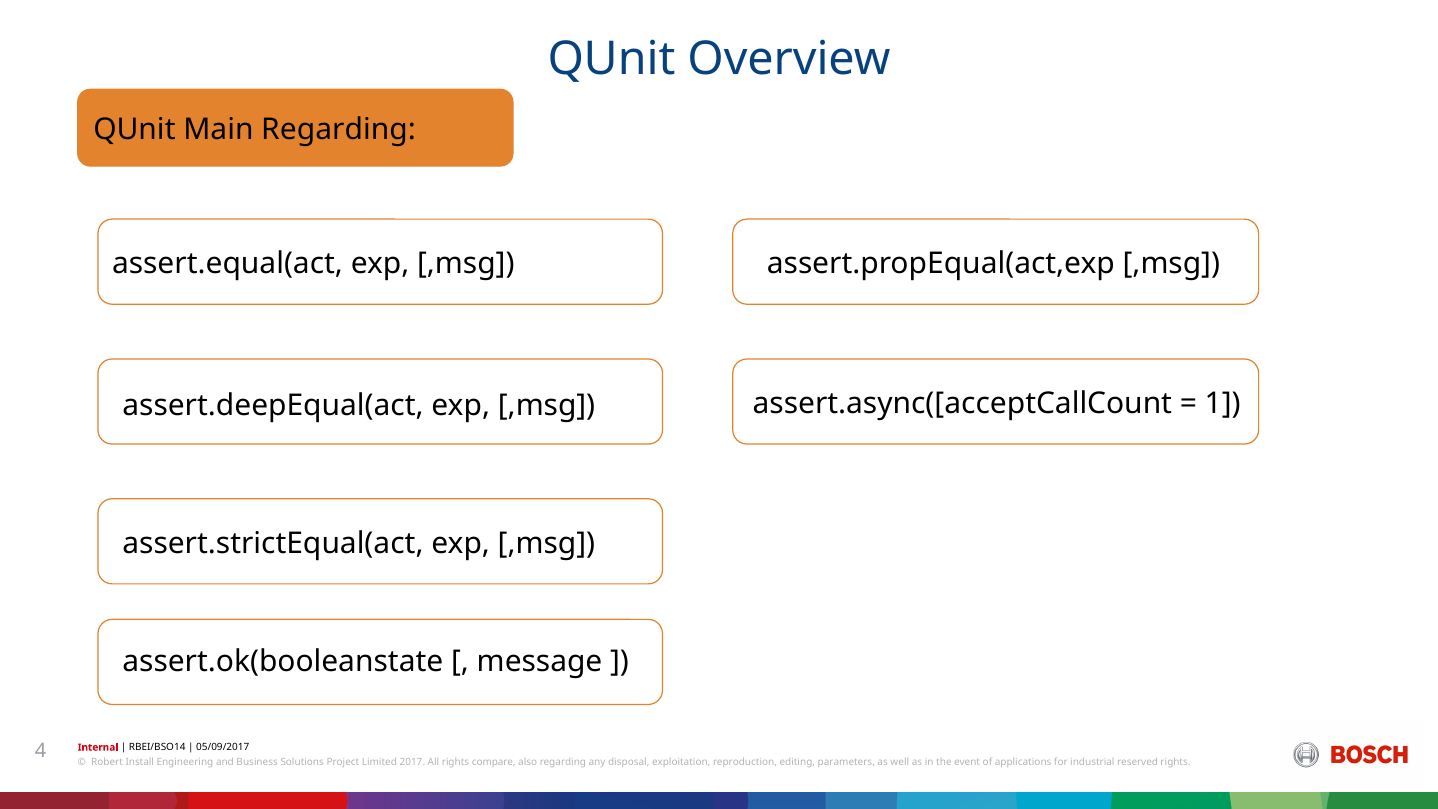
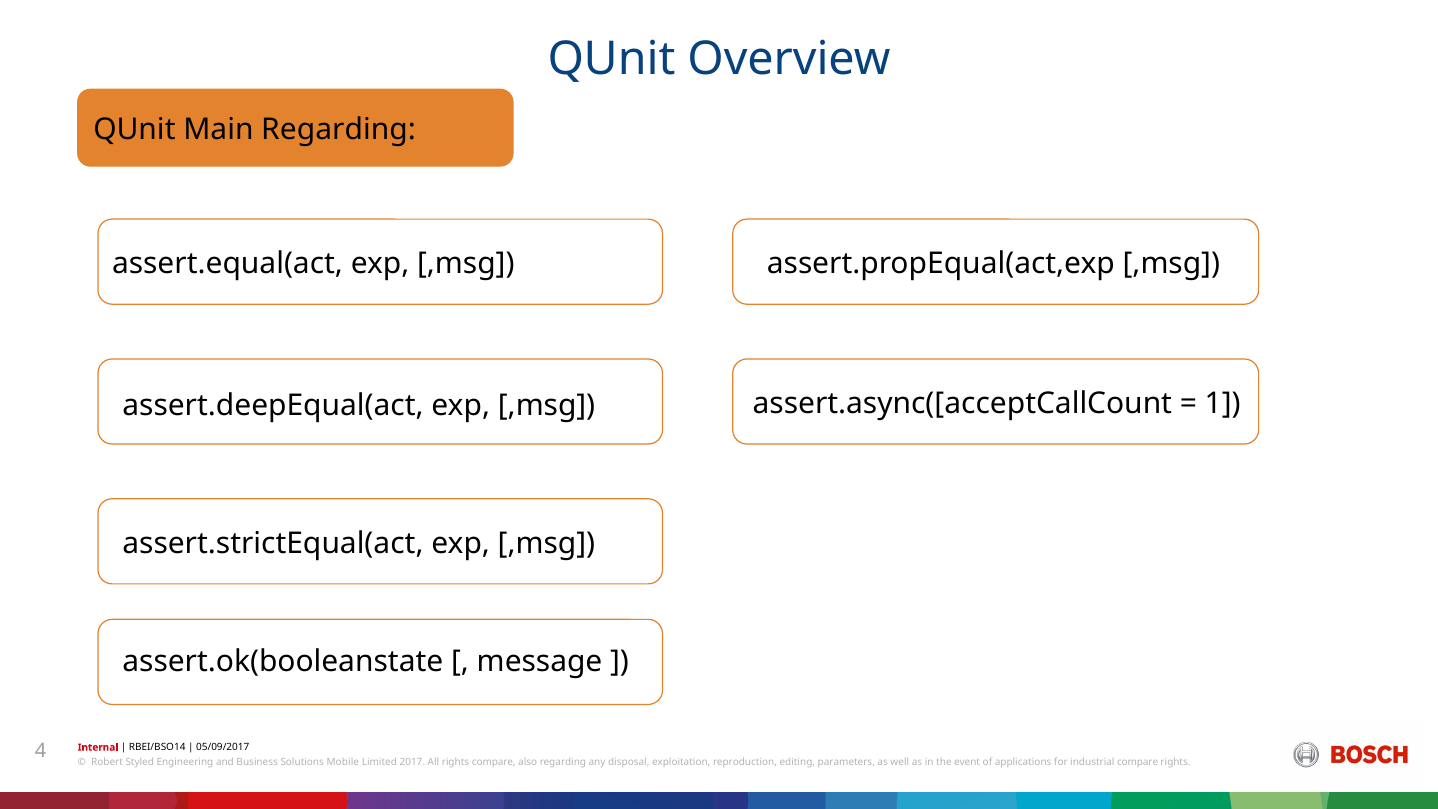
Install: Install -> Styled
Project: Project -> Mobile
industrial reserved: reserved -> compare
